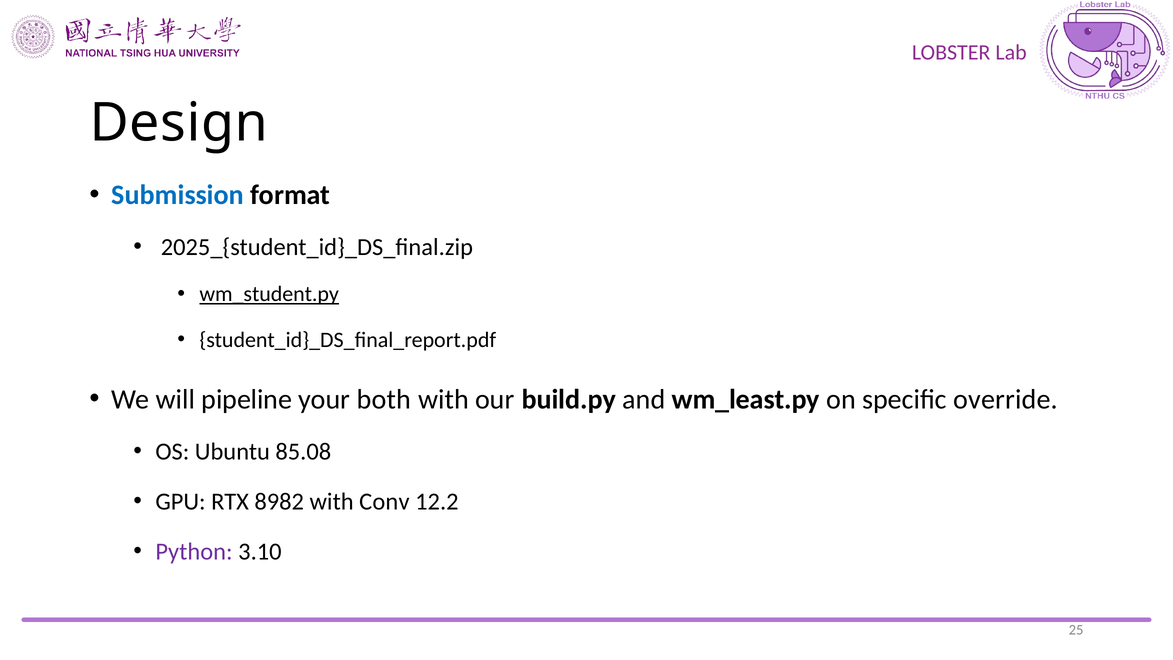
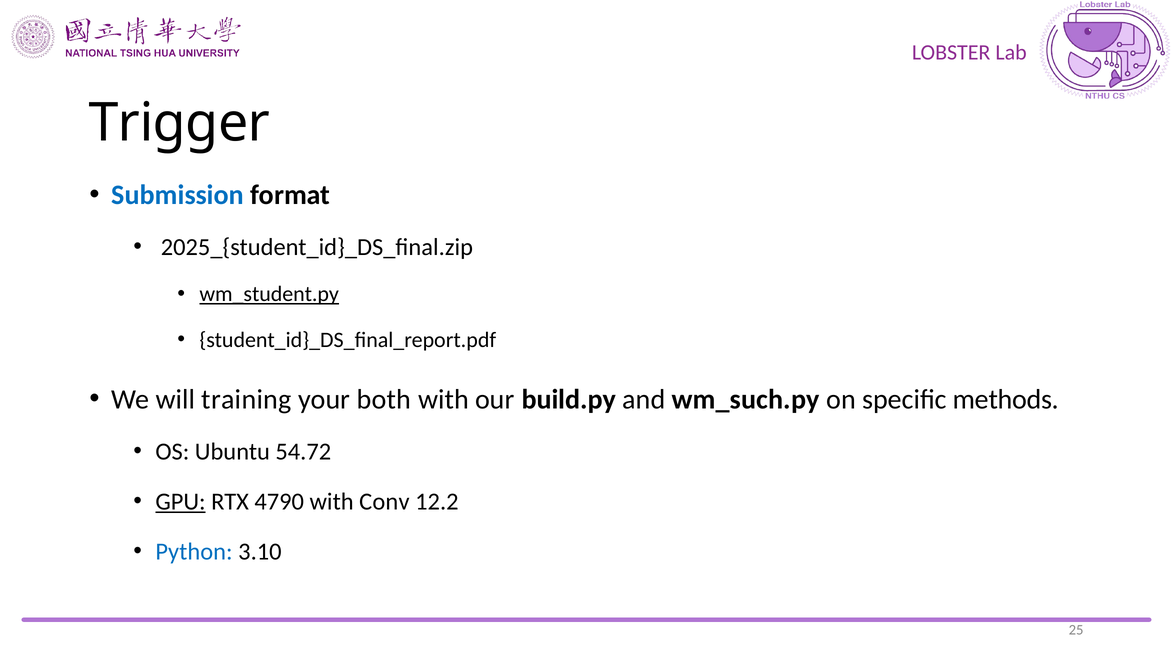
Design: Design -> Trigger
pipeline: pipeline -> training
wm_least.py: wm_least.py -> wm_such.py
override: override -> methods
85.08: 85.08 -> 54.72
GPU underline: none -> present
8982: 8982 -> 4790
Python colour: purple -> blue
